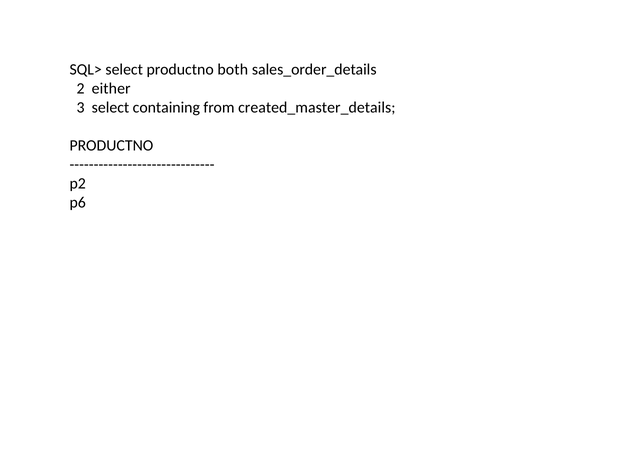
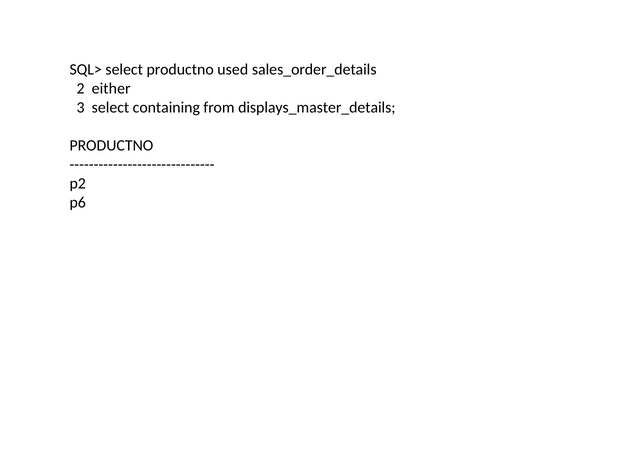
both: both -> used
created_master_details: created_master_details -> displays_master_details
